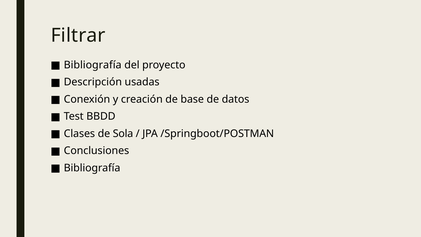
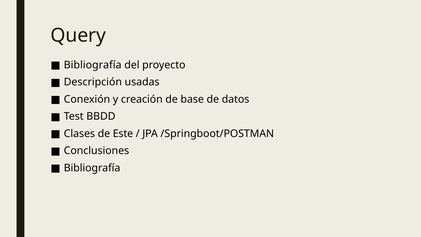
Filtrar: Filtrar -> Query
Sola: Sola -> Este
